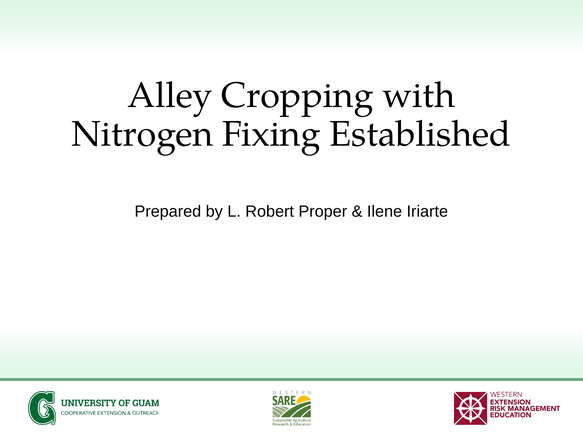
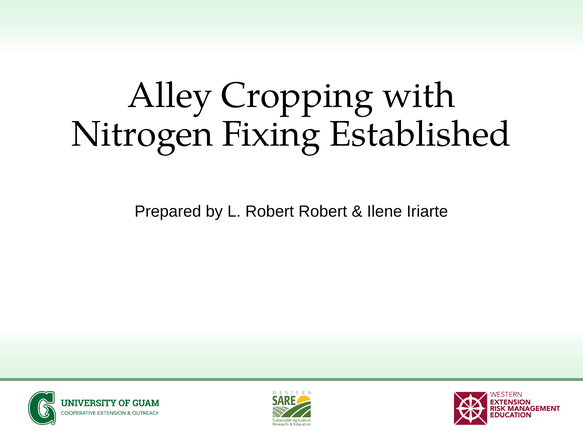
Robert Proper: Proper -> Robert
